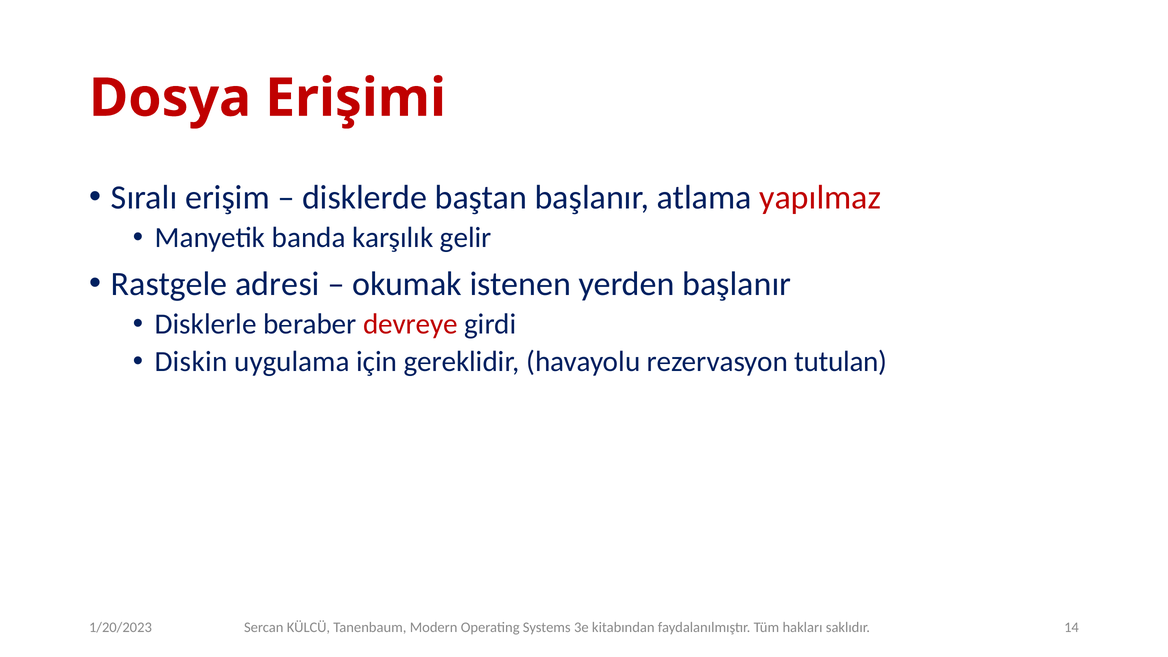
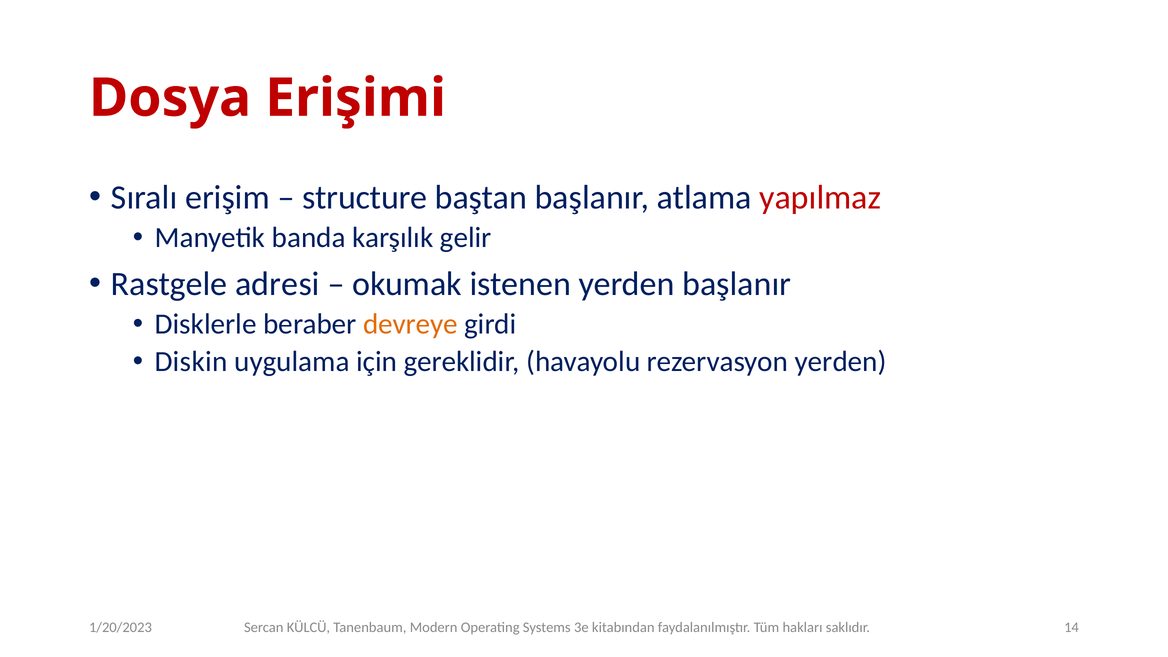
disklerde: disklerde -> structure
devreye colour: red -> orange
rezervasyon tutulan: tutulan -> yerden
